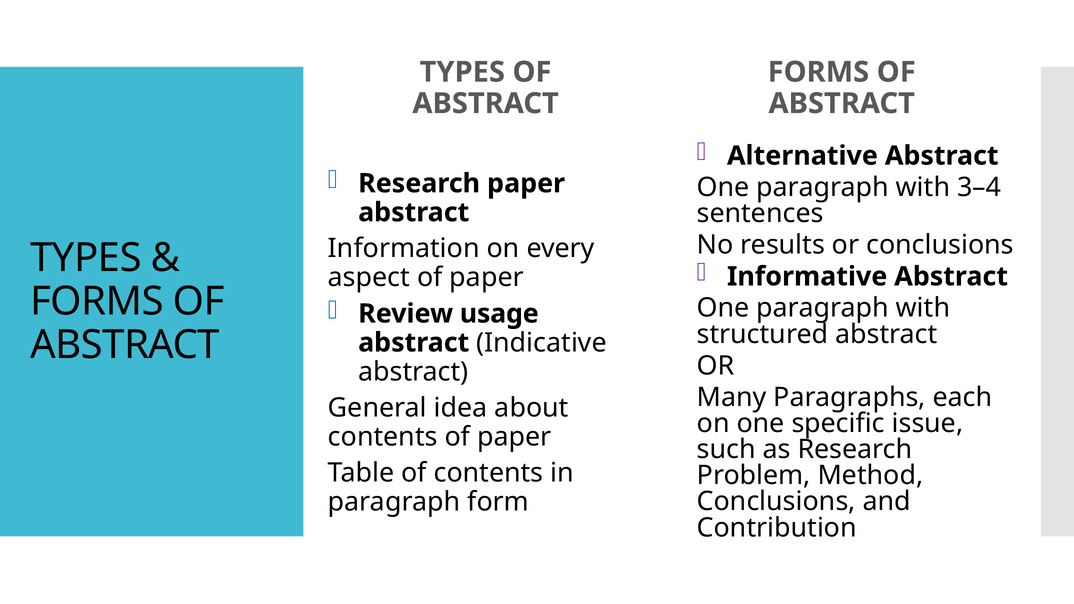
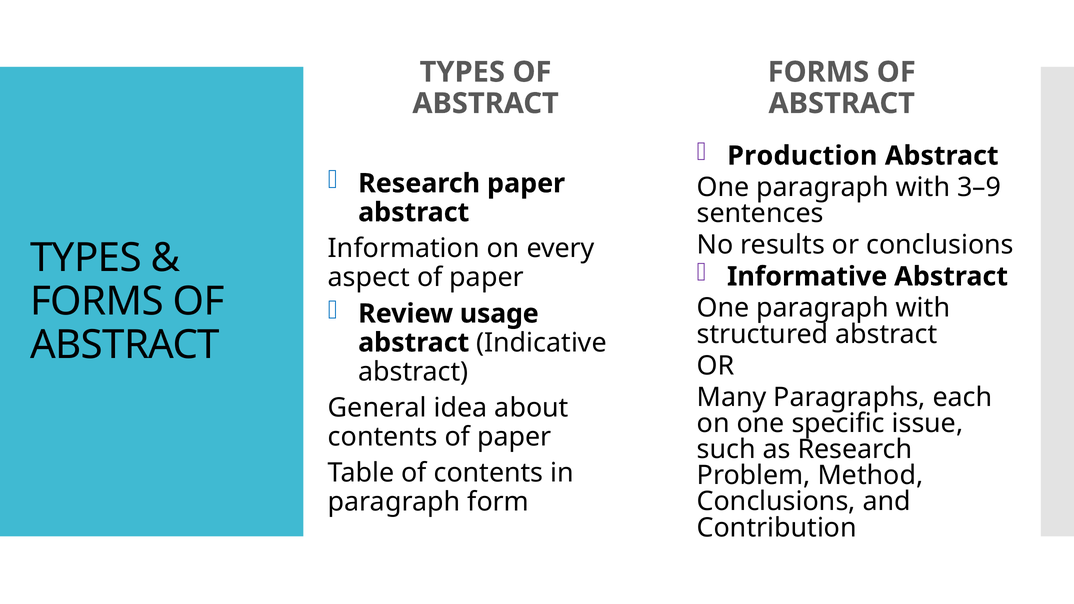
Alternative: Alternative -> Production
3–4: 3–4 -> 3–9
